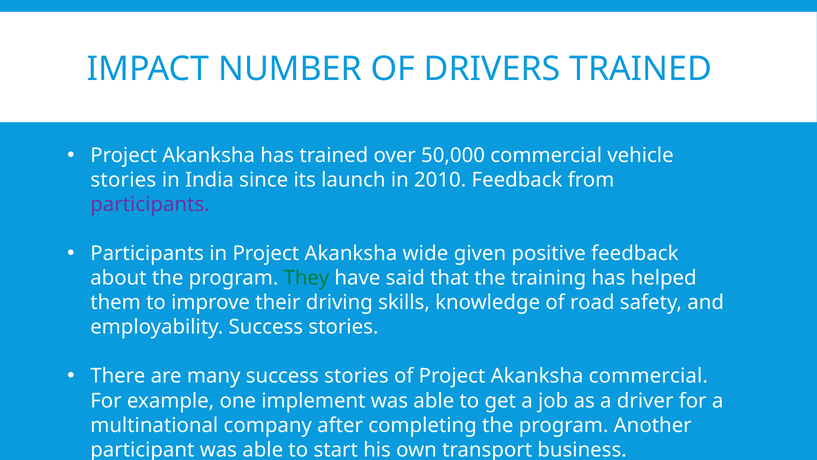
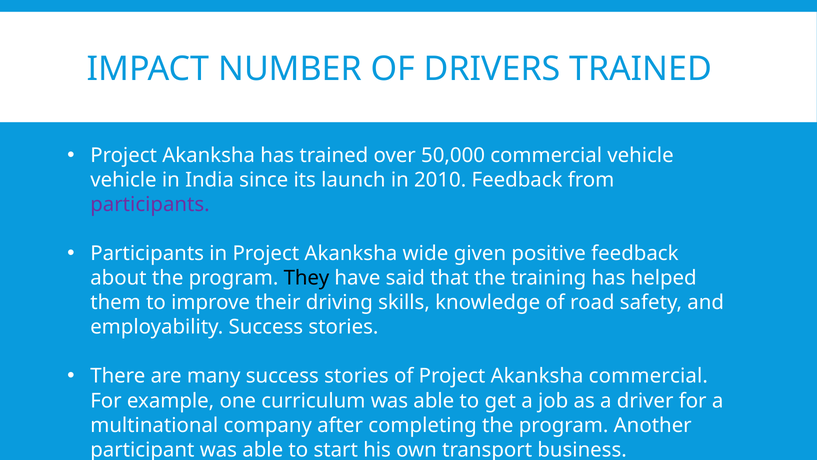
stories at (123, 180): stories -> vehicle
They colour: green -> black
implement: implement -> curriculum
